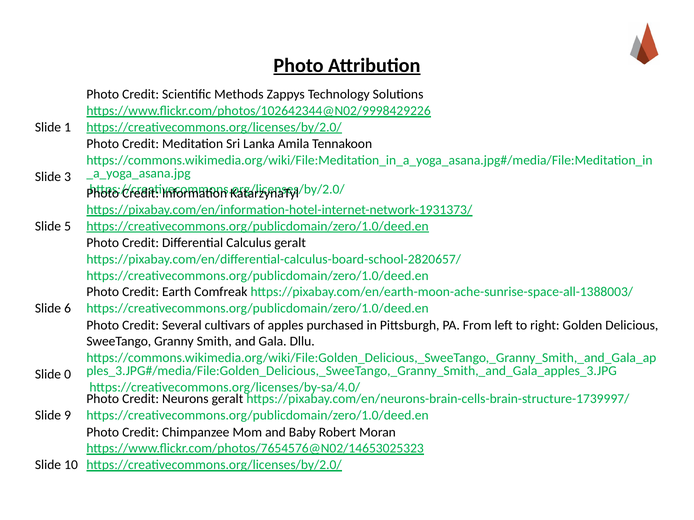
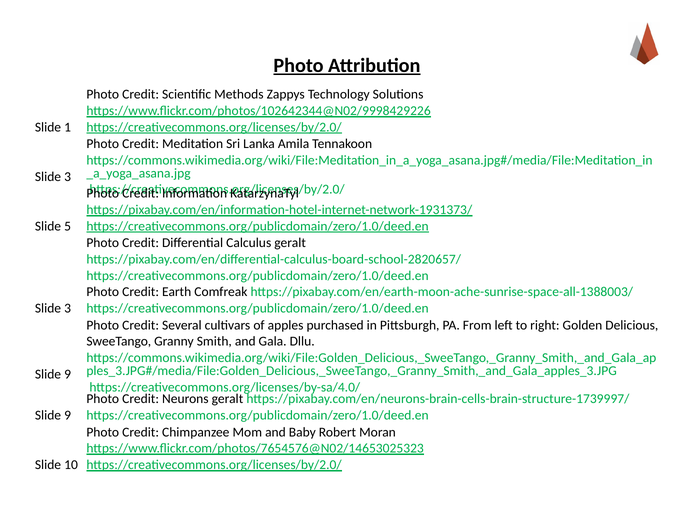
6 at (68, 309): 6 -> 3
0 at (68, 375): 0 -> 9
